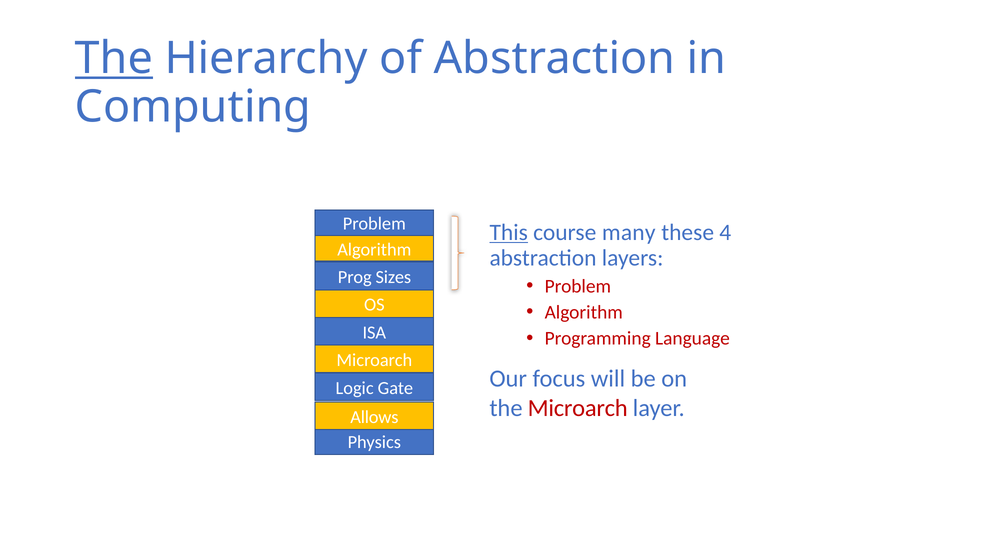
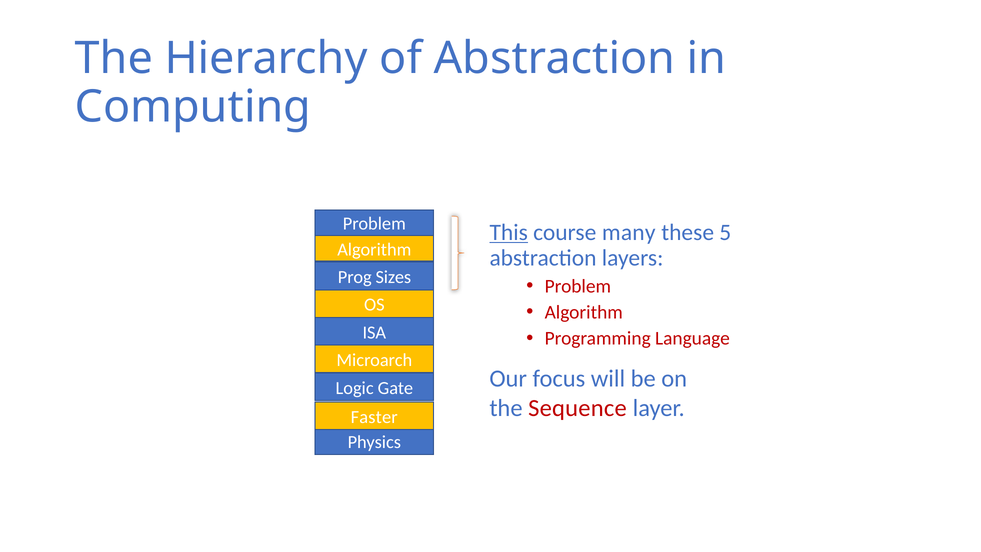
The at (114, 58) underline: present -> none
4: 4 -> 5
the Microarch: Microarch -> Sequence
Allows: Allows -> Faster
